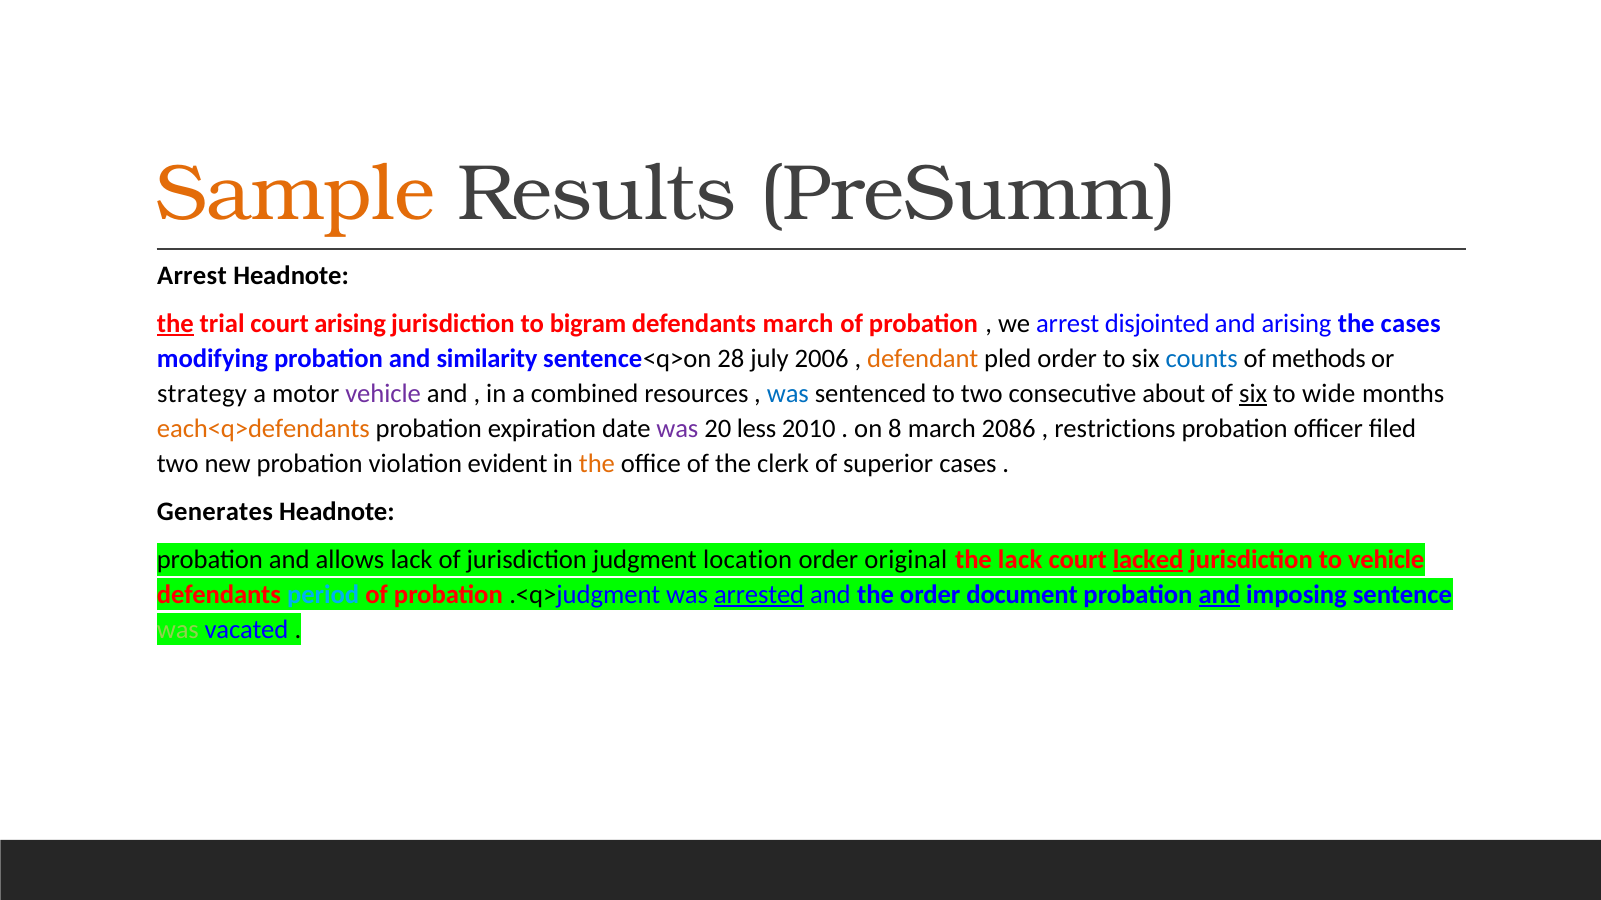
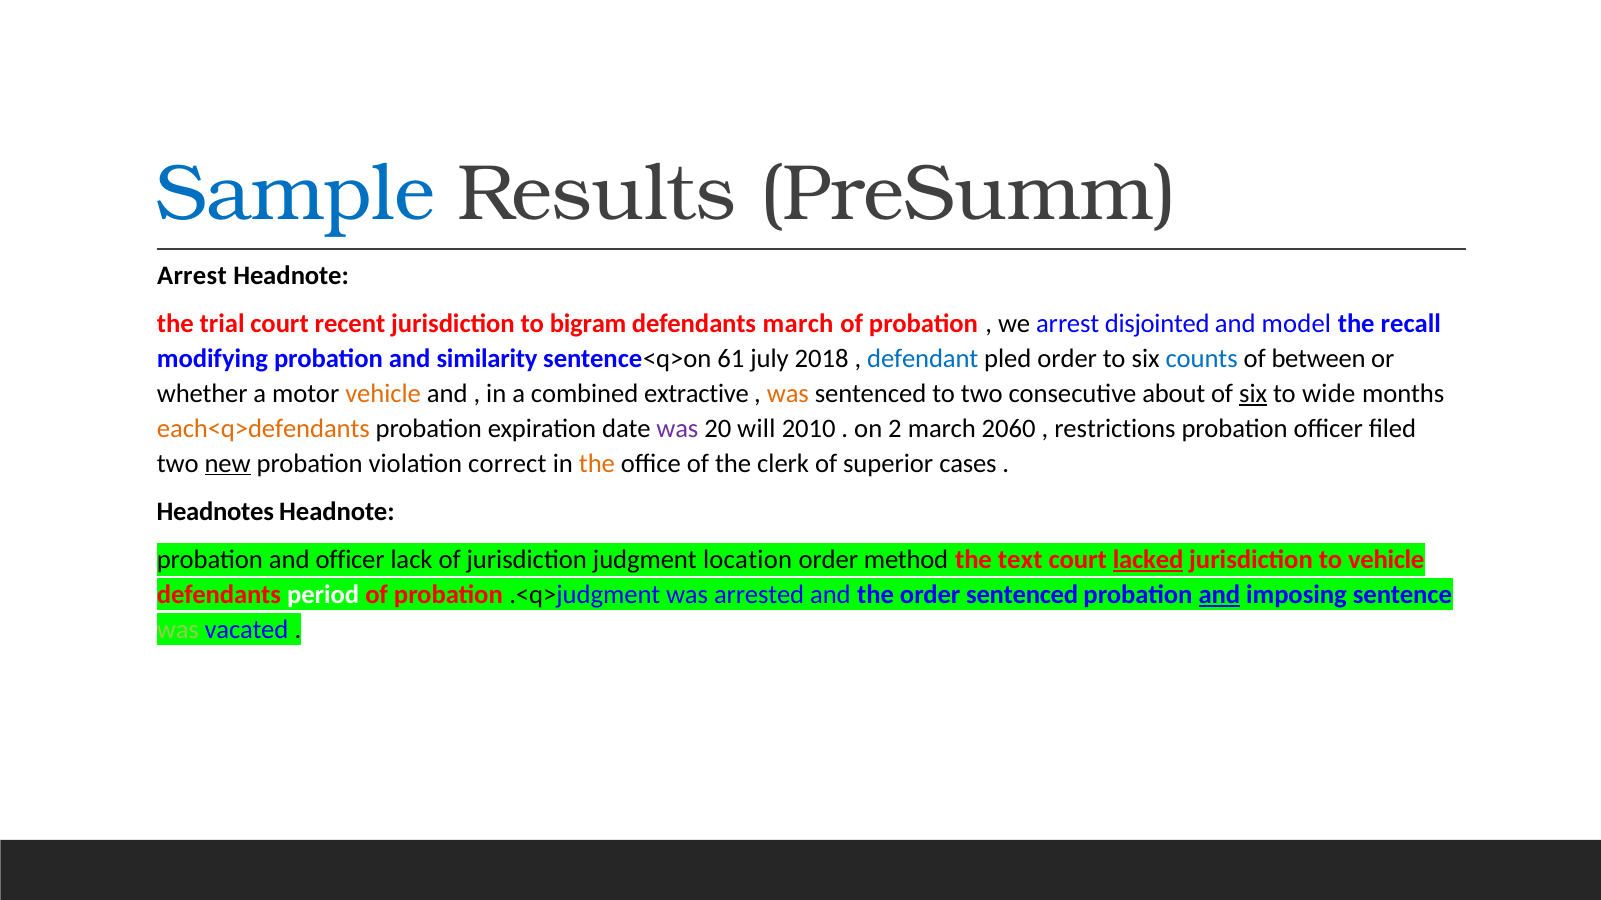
Sample colour: orange -> blue
the at (175, 324) underline: present -> none
court arising: arising -> recent
and arising: arising -> model
the cases: cases -> recall
28: 28 -> 61
2006: 2006 -> 2018
defendant colour: orange -> blue
methods: methods -> between
strategy: strategy -> whether
vehicle at (383, 394) colour: purple -> orange
resources: resources -> extractive
was at (788, 394) colour: blue -> orange
less: less -> will
8: 8 -> 2
2086: 2086 -> 2060
new underline: none -> present
evident: evident -> correct
Generates: Generates -> Headnotes
and allows: allows -> officer
original: original -> method
the lack: lack -> text
period colour: light blue -> white
arrested underline: present -> none
order document: document -> sentenced
